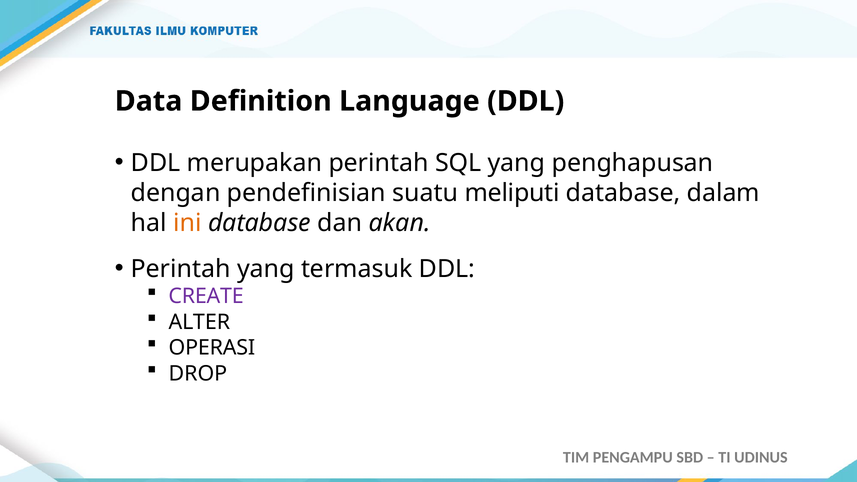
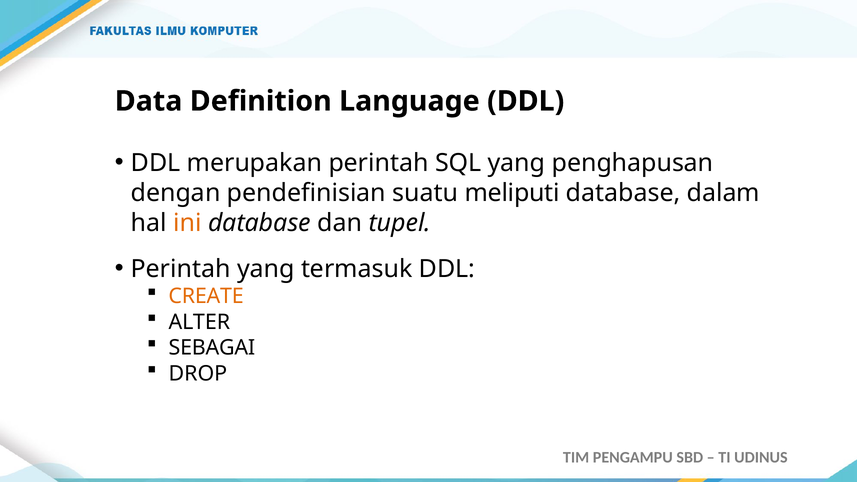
akan: akan -> tupel
CREATE colour: purple -> orange
OPERASI: OPERASI -> SEBAGAI
